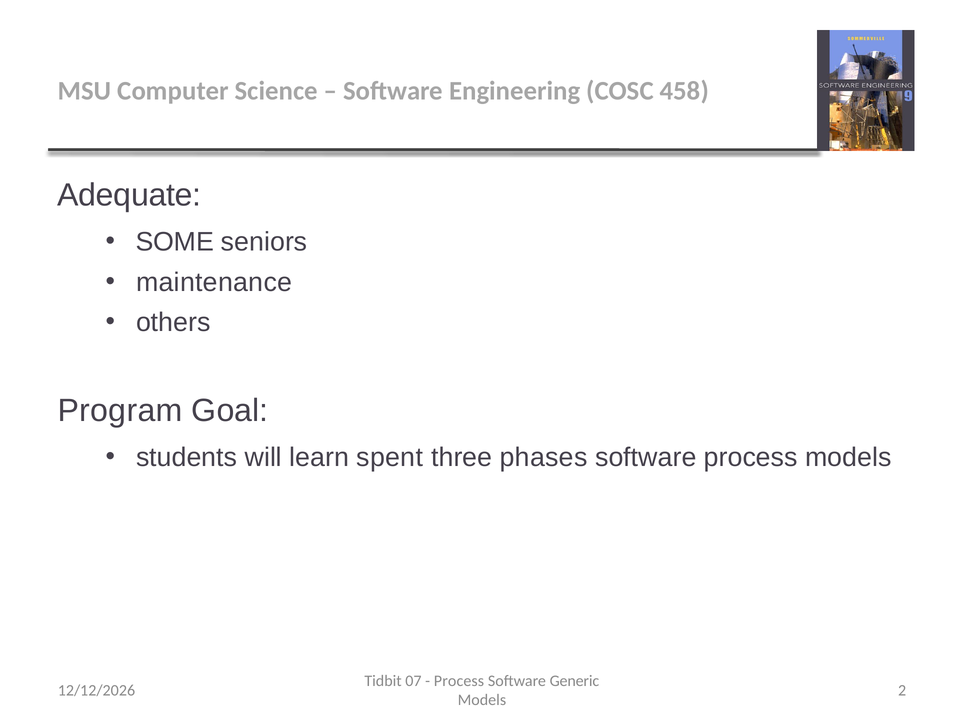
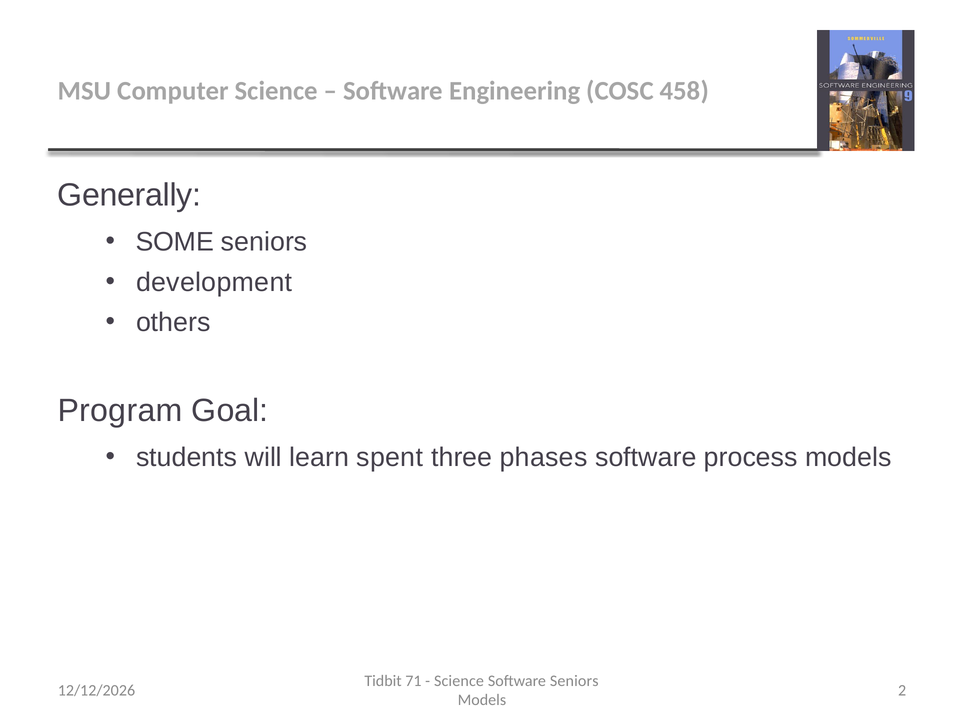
Adequate: Adequate -> Generally
maintenance: maintenance -> development
07: 07 -> 71
Process at (459, 681): Process -> Science
Software Generic: Generic -> Seniors
